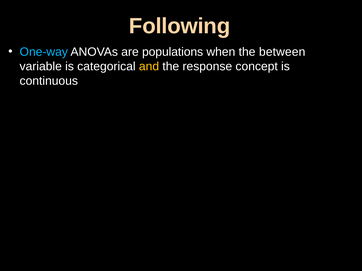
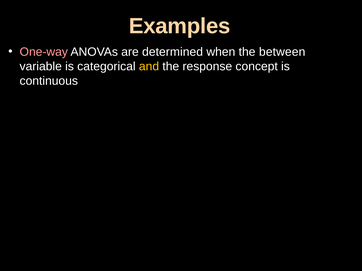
Following: Following -> Examples
One-way colour: light blue -> pink
populations: populations -> determined
